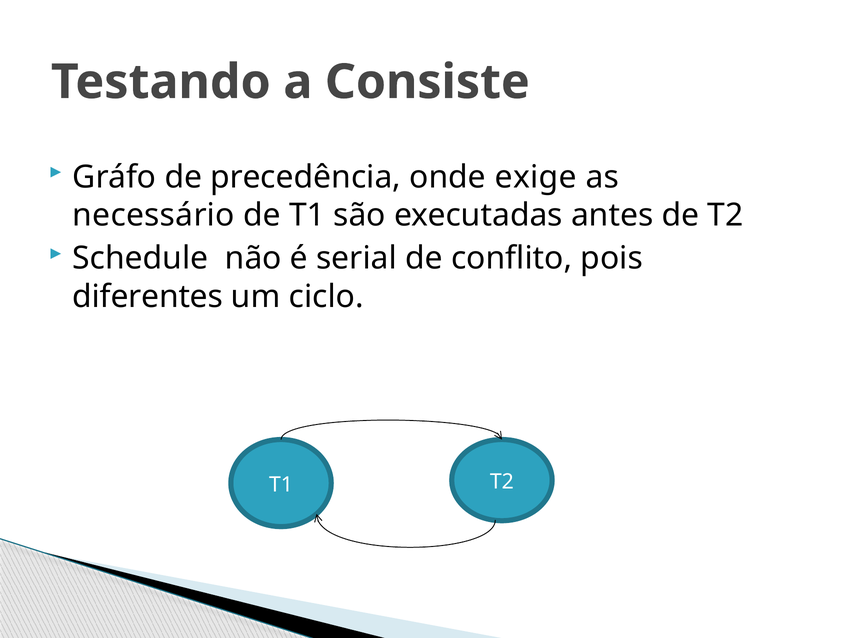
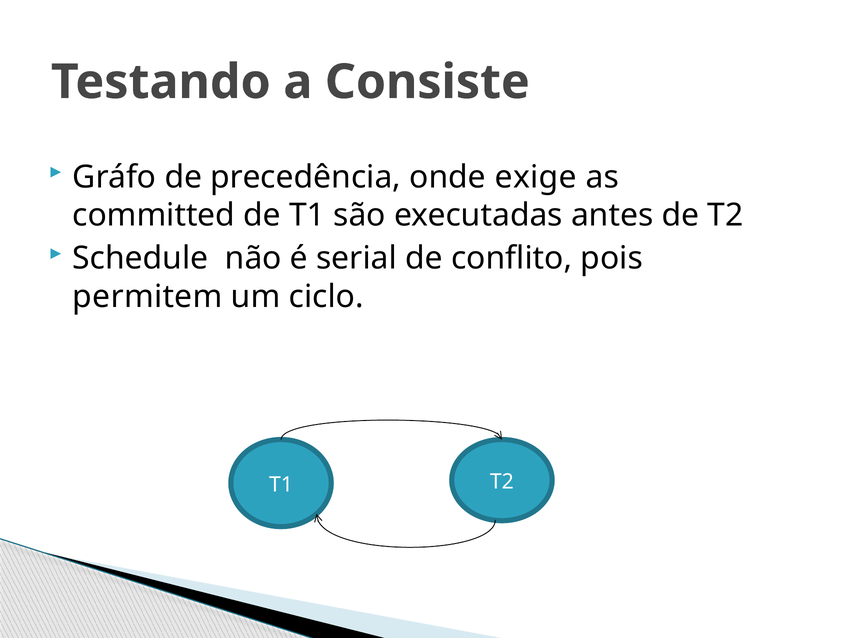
necessário: necessário -> committed
diferentes: diferentes -> permitem
